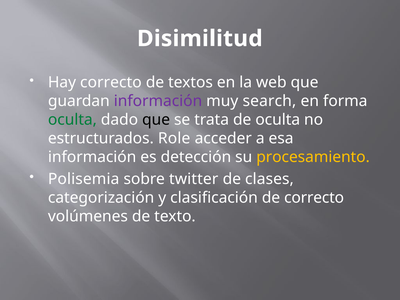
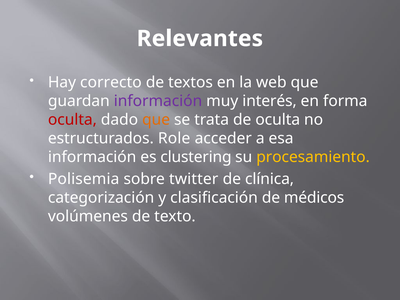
Disimilitud: Disimilitud -> Relevantes
search: search -> interés
oculta at (72, 120) colour: green -> red
que at (156, 120) colour: black -> orange
detección: detección -> clustering
clases: clases -> clínica
de correcto: correcto -> médicos
